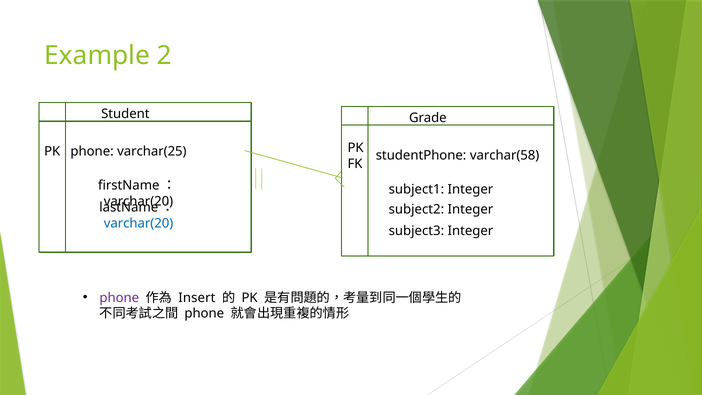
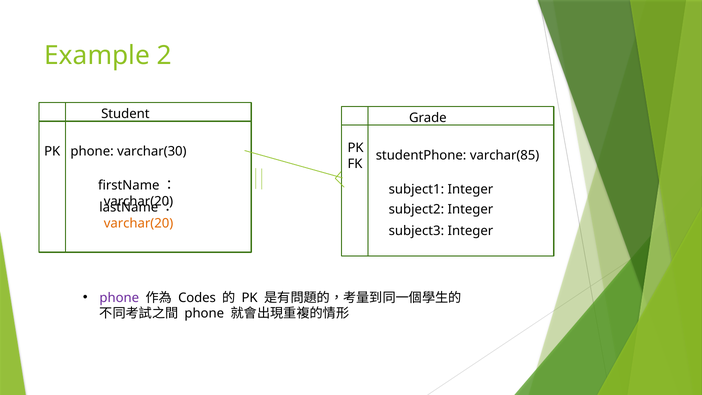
varchar(25: varchar(25 -> varchar(30
varchar(58: varchar(58 -> varchar(85
varchar(20 at (139, 223) colour: blue -> orange
Insert: Insert -> Codes
